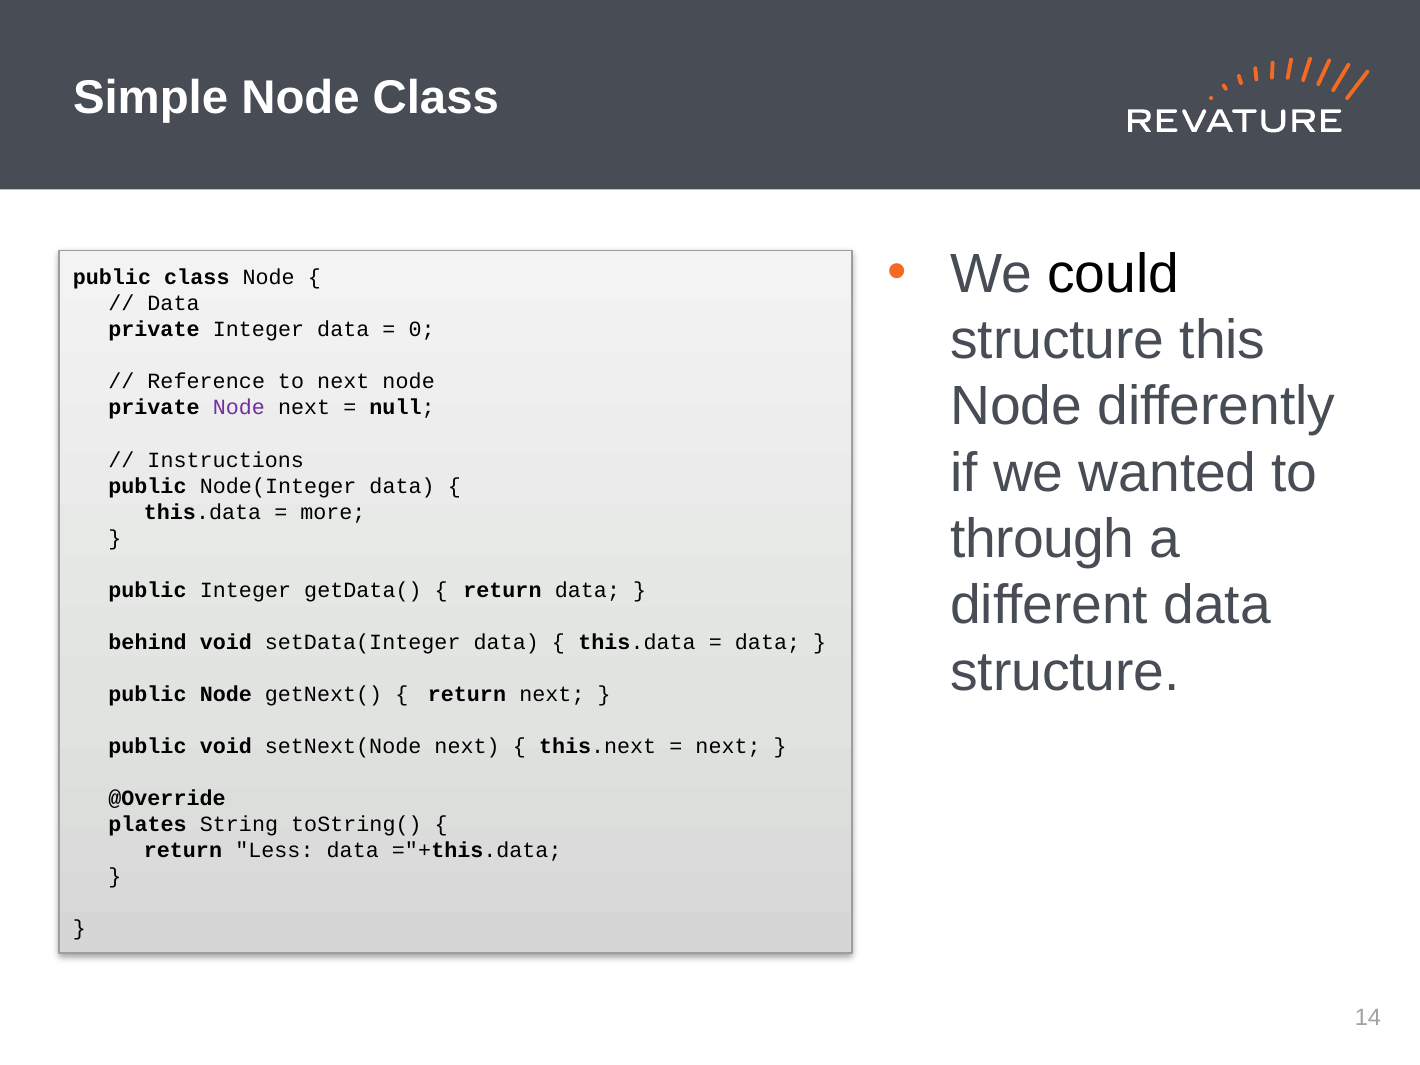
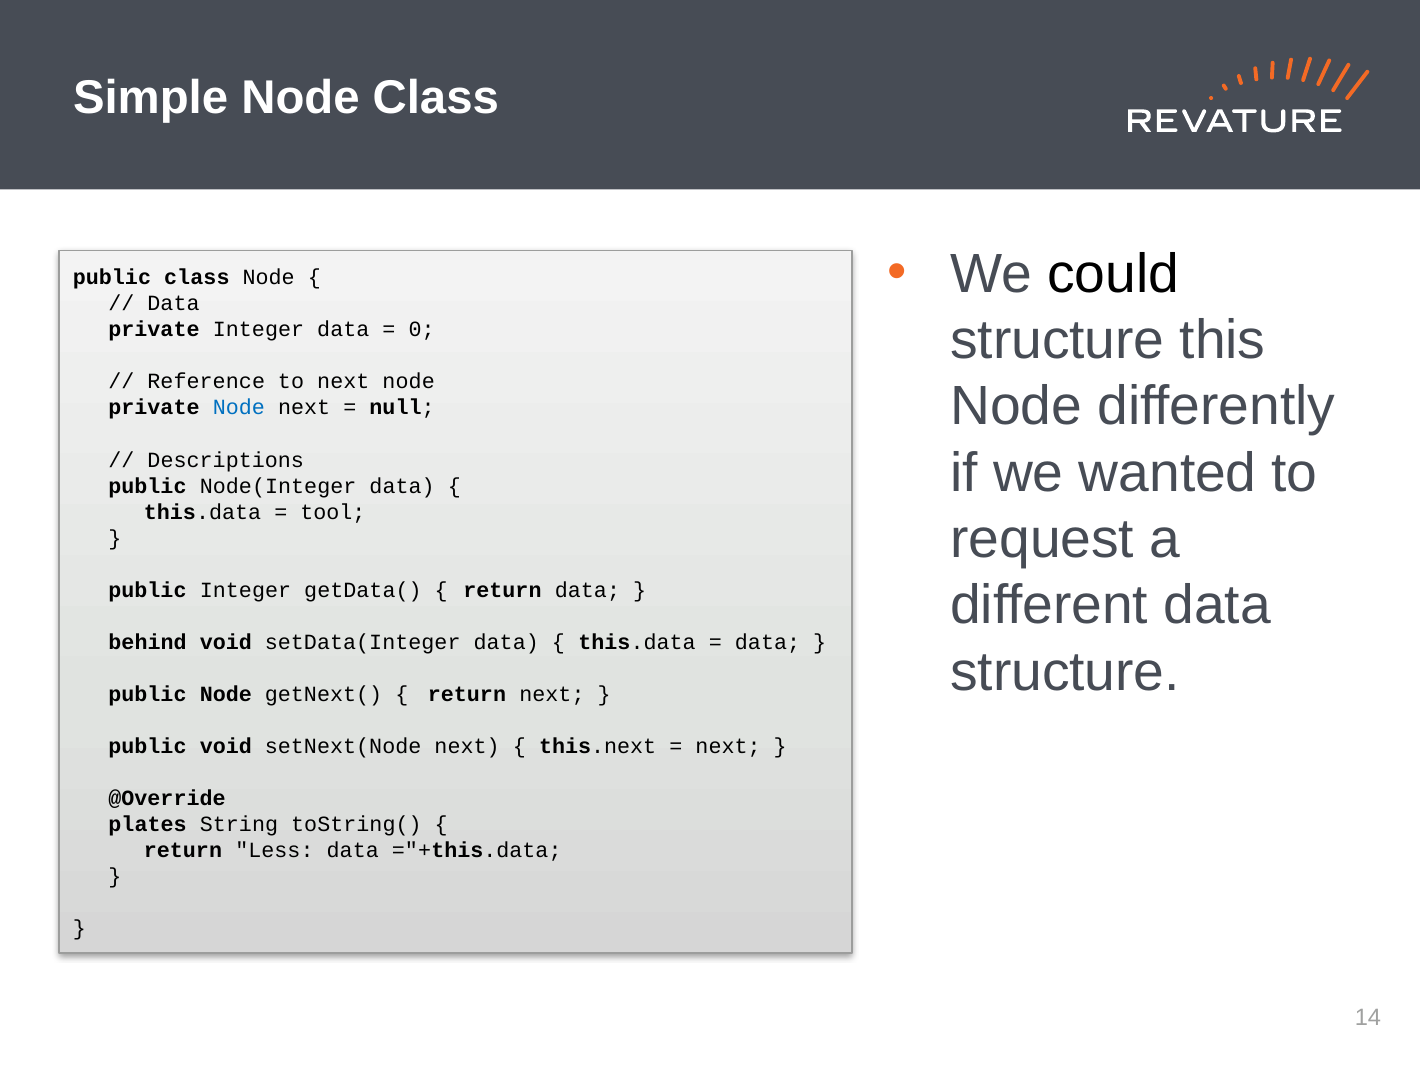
Node at (239, 408) colour: purple -> blue
Instructions: Instructions -> Descriptions
more: more -> tool
through: through -> request
